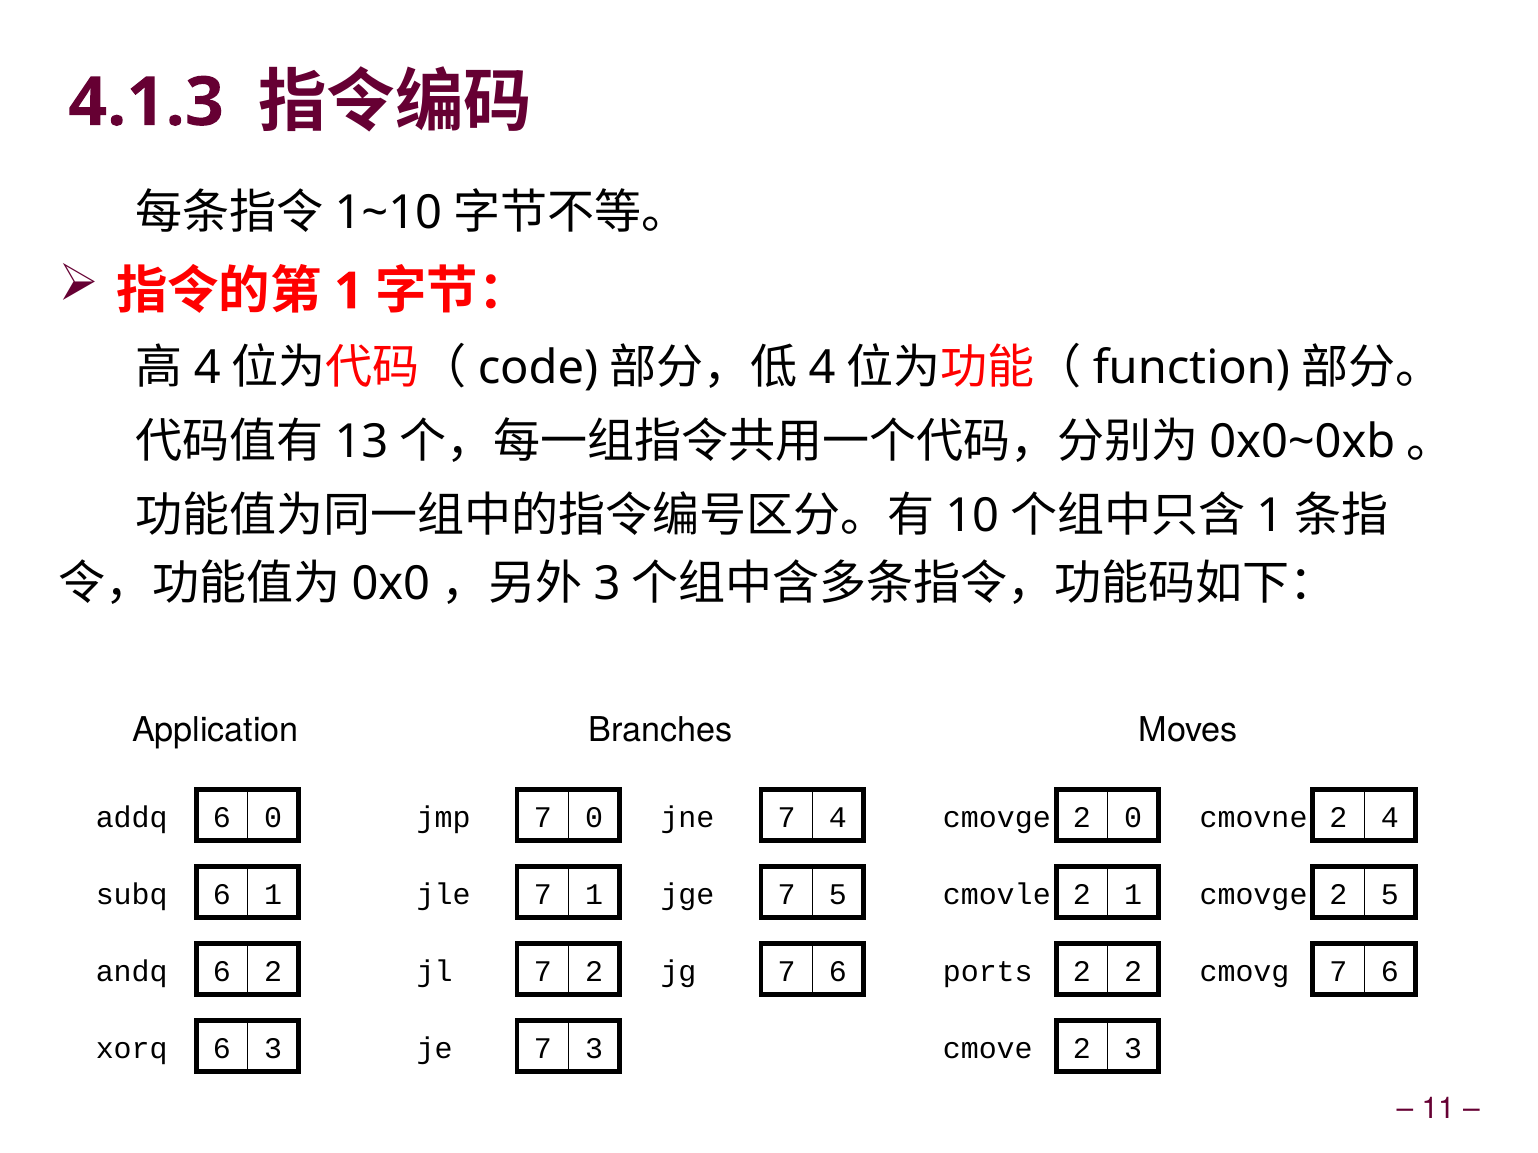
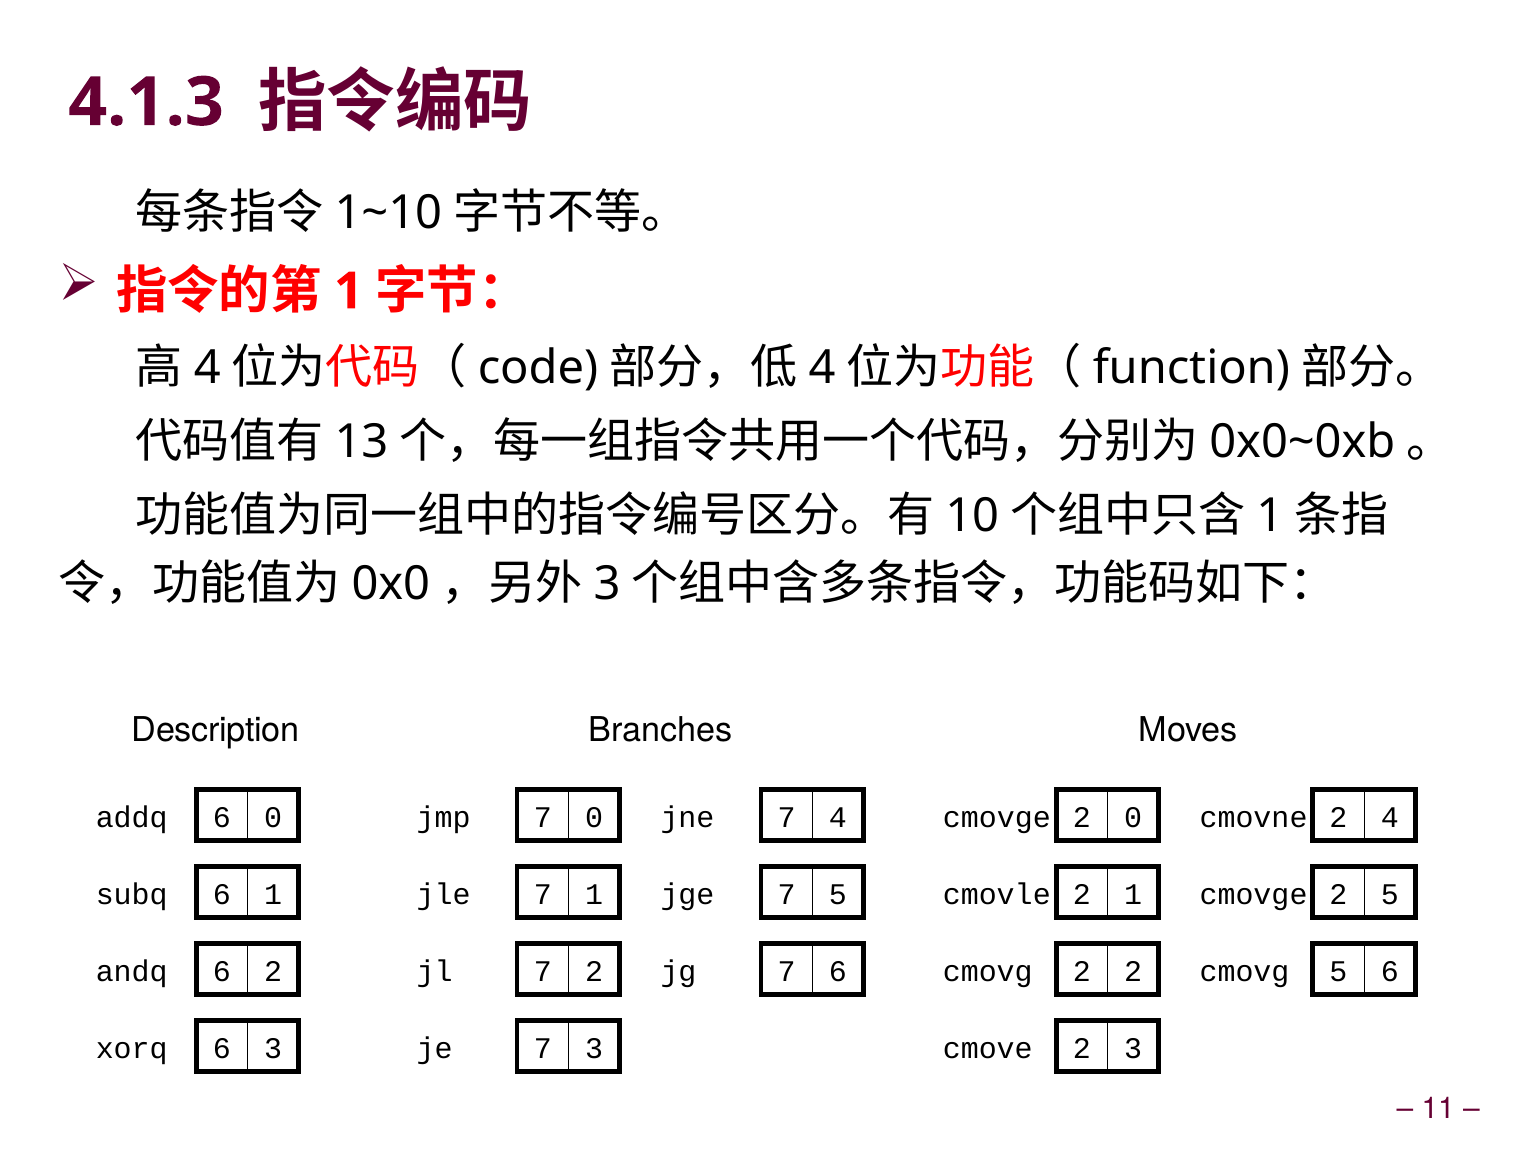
Application: Application -> Description
ports at (988, 971): ports -> cmovg
cmovg 7: 7 -> 5
